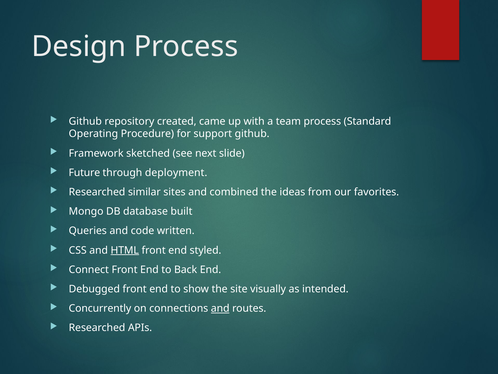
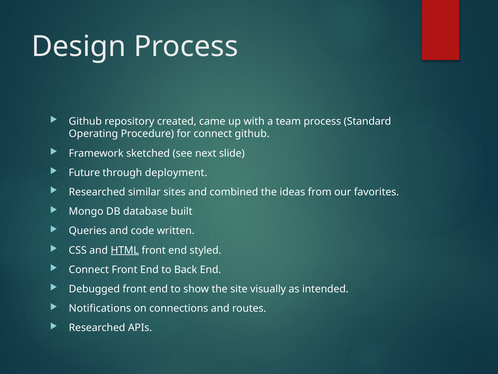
for support: support -> connect
Concurrently: Concurrently -> Notifications
and at (220, 308) underline: present -> none
